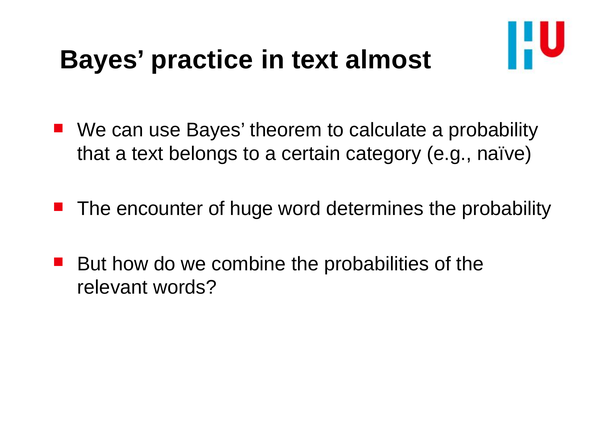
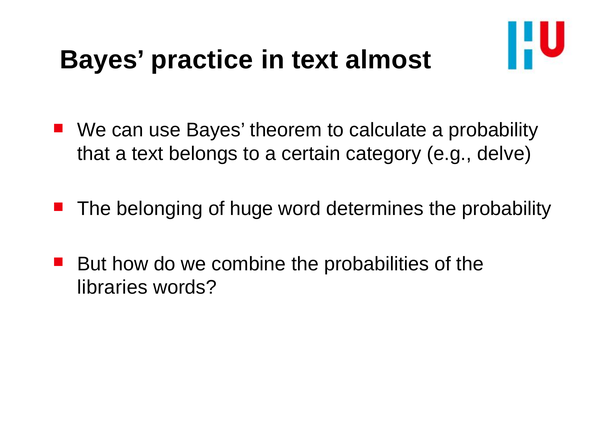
naïve: naïve -> delve
encounter: encounter -> belonging
relevant: relevant -> libraries
